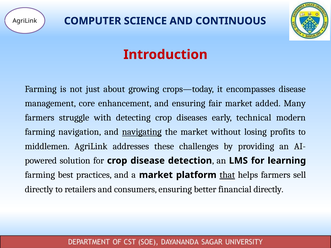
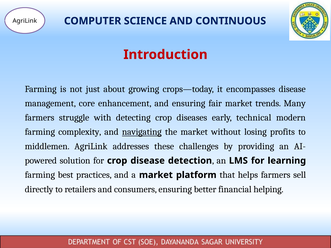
added: added -> trends
navigation: navigation -> complexity
that underline: present -> none
financial directly: directly -> helping
